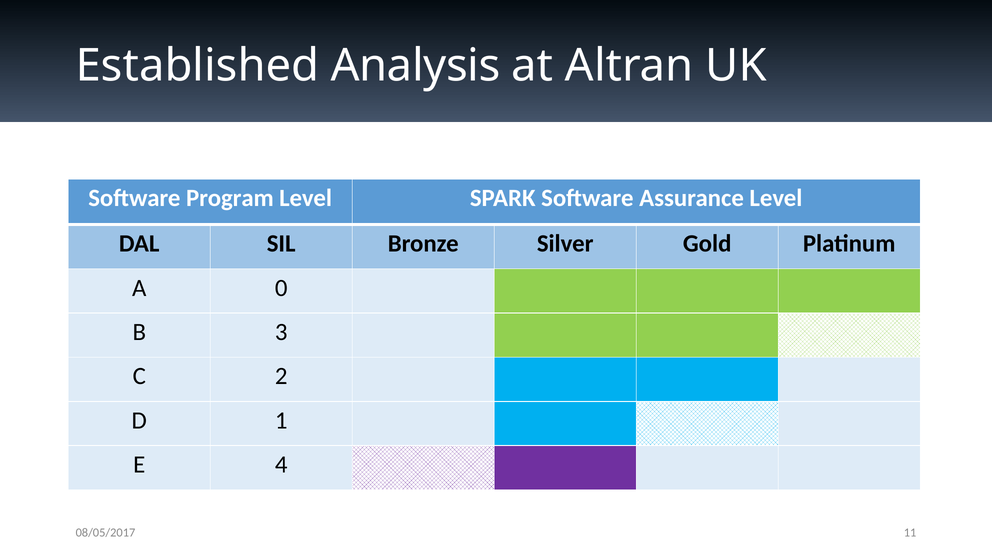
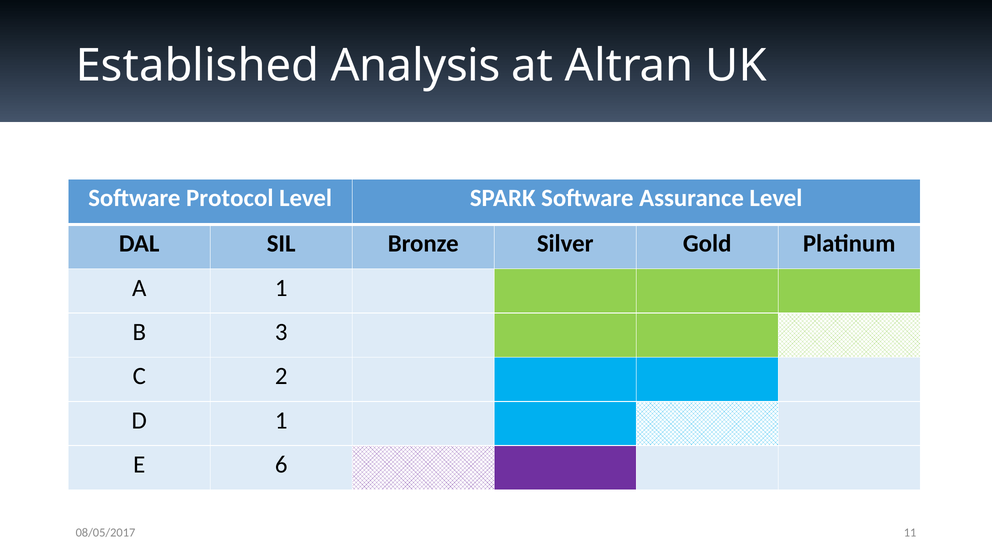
Program: Program -> Protocol
A 0: 0 -> 1
4: 4 -> 6
